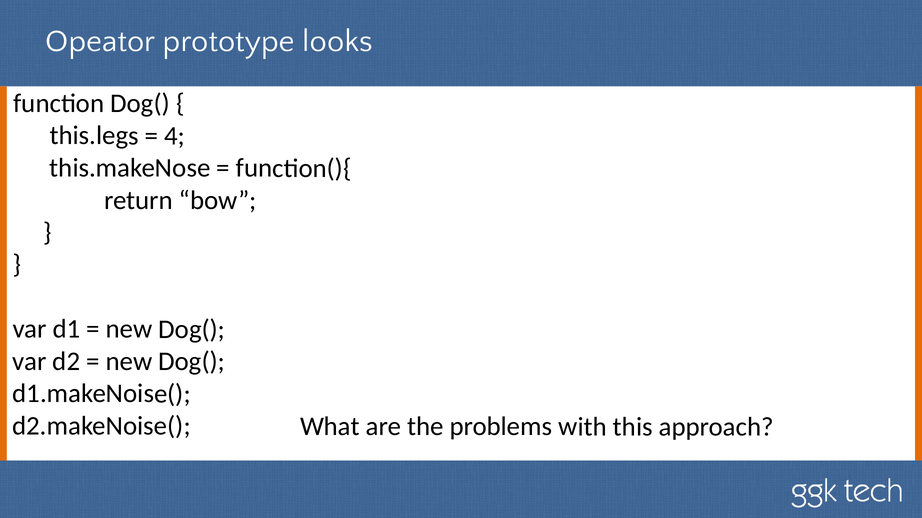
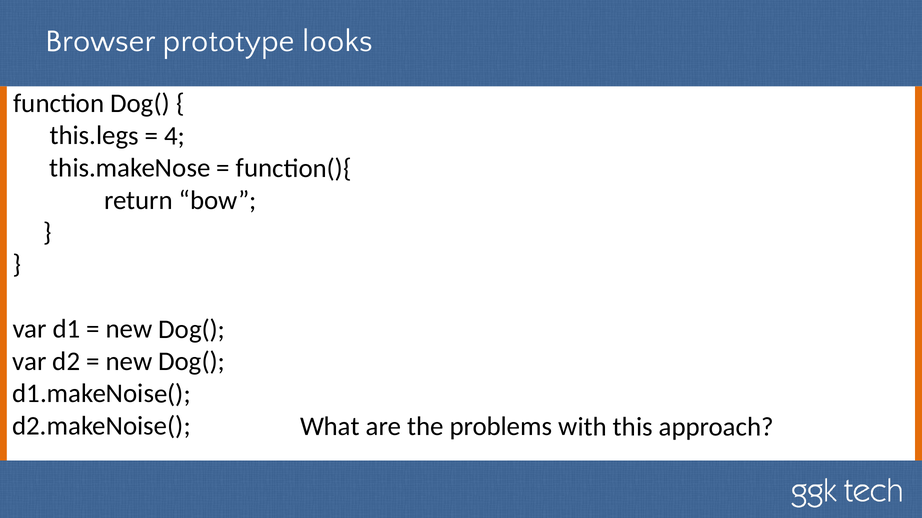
Opeator: Opeator -> Browser
